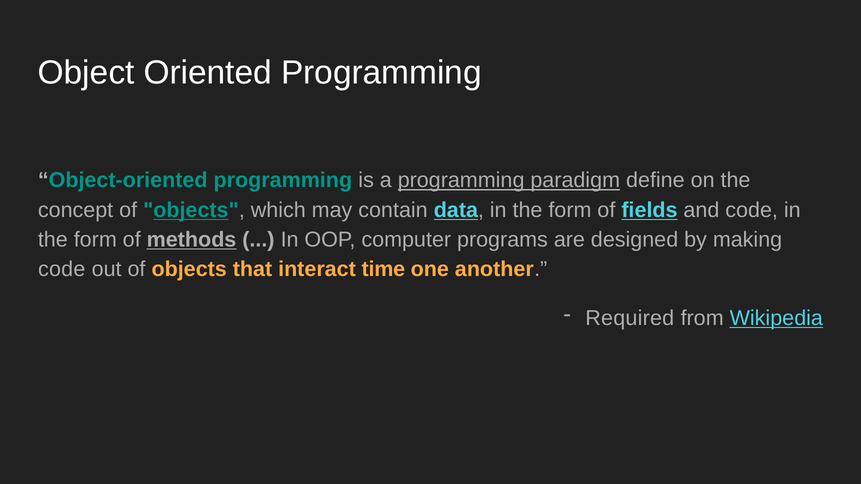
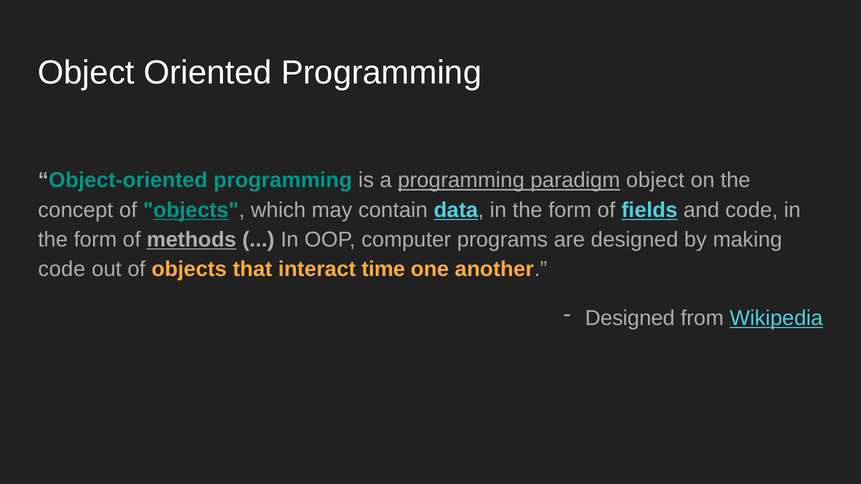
paradigm define: define -> object
Required at (630, 318): Required -> Designed
